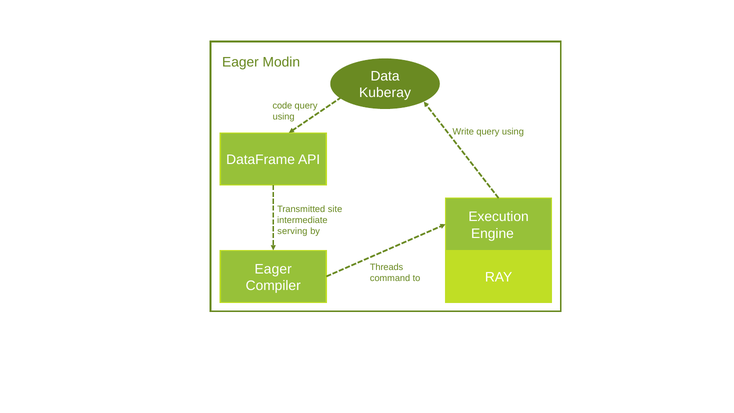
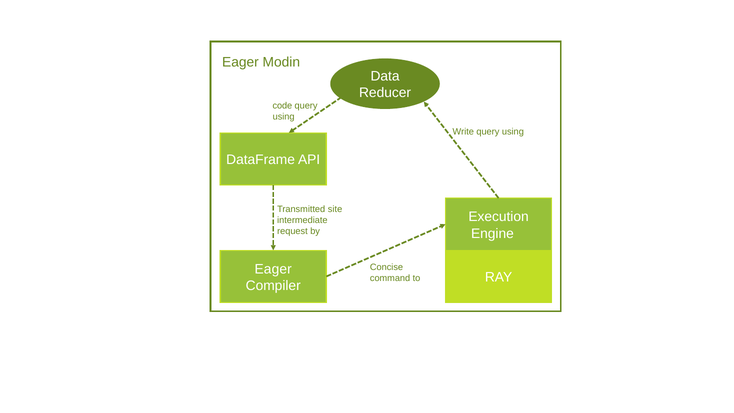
Kuberay: Kuberay -> Reducer
serving: serving -> request
Threads: Threads -> Concise
